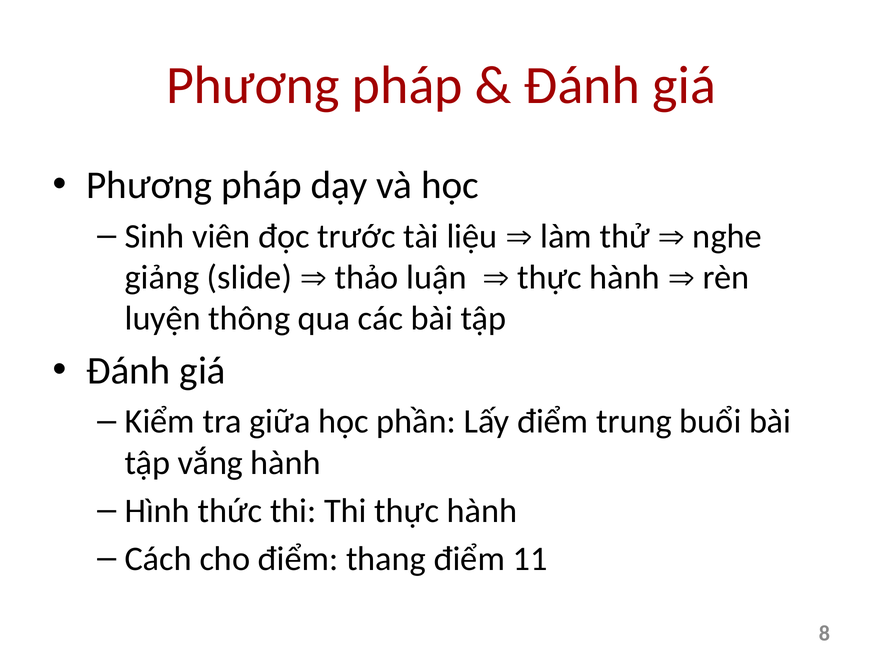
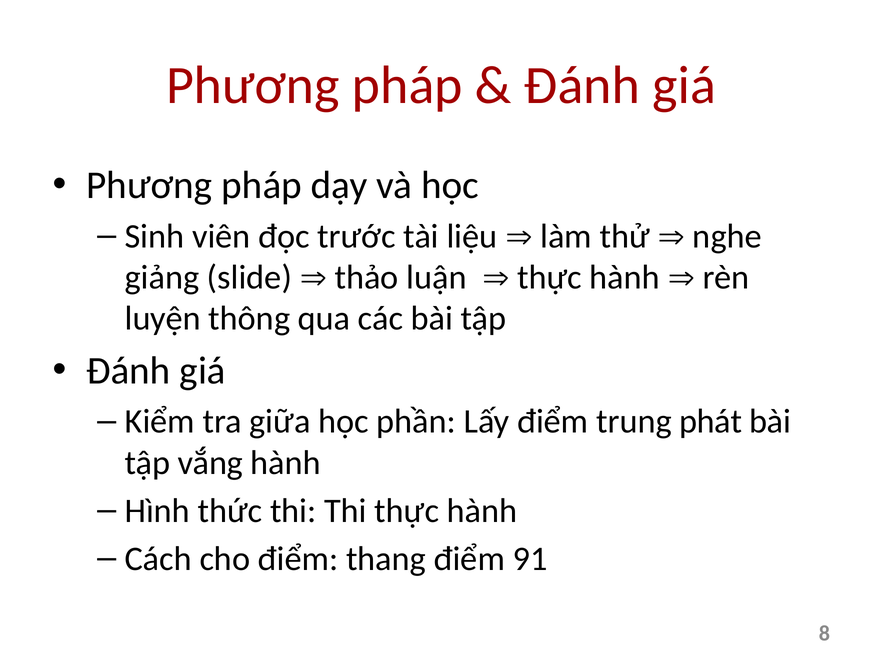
buổi: buổi -> phát
11: 11 -> 91
